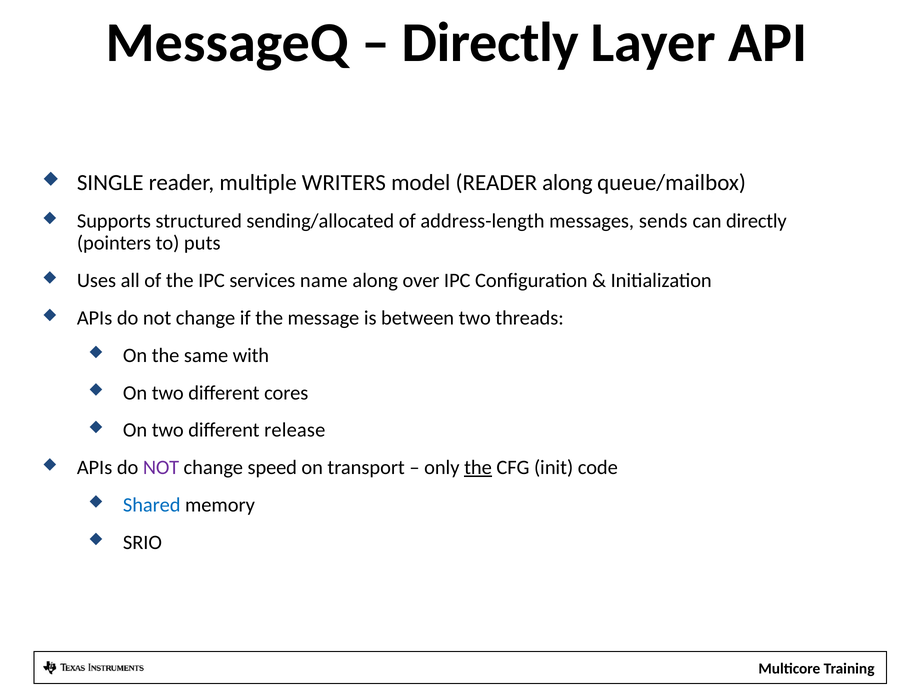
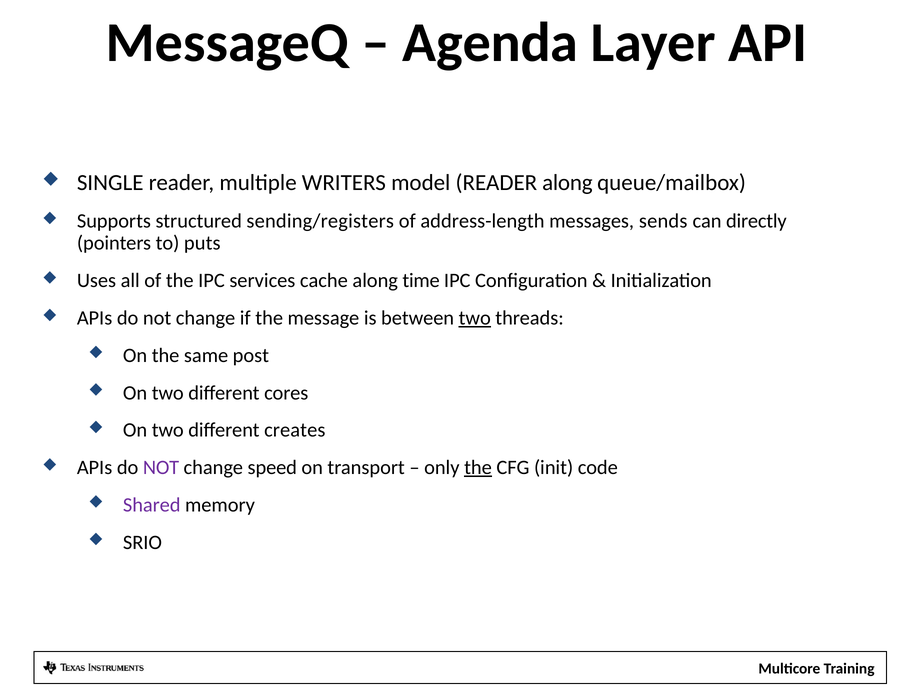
Directly at (490, 43): Directly -> Agenda
sending/allocated: sending/allocated -> sending/registers
name: name -> cache
over: over -> time
two at (475, 318) underline: none -> present
with: with -> post
release: release -> creates
Shared colour: blue -> purple
